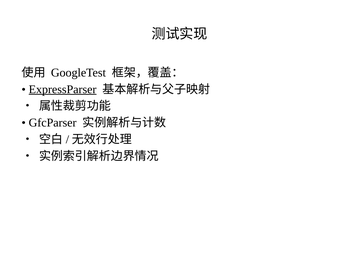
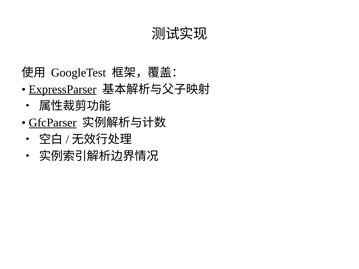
GfcParser underline: none -> present
